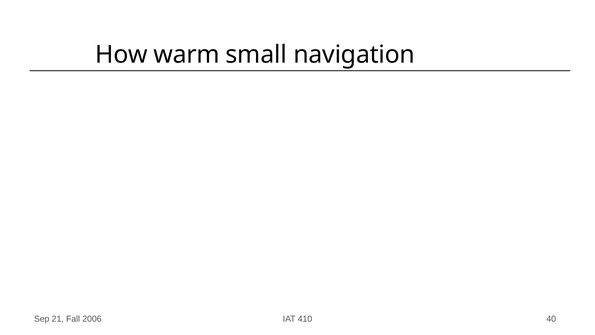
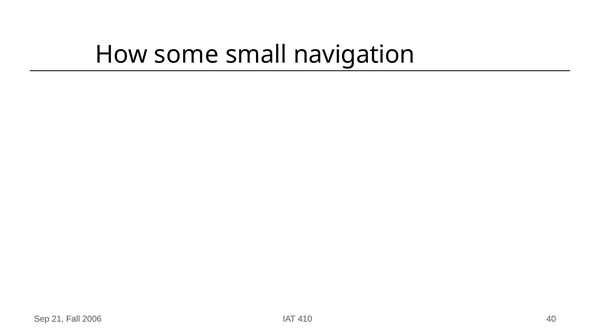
warm: warm -> some
